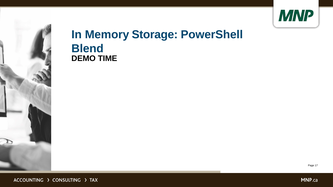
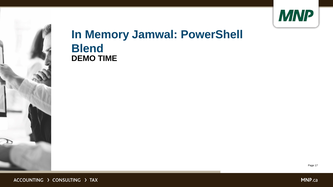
Storage: Storage -> Jamwal
